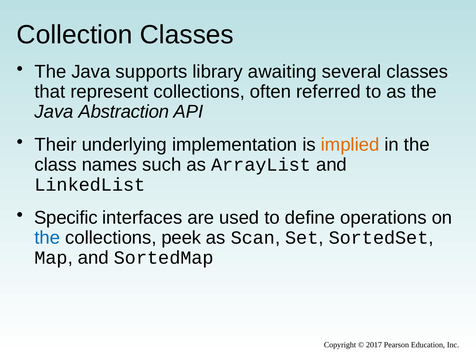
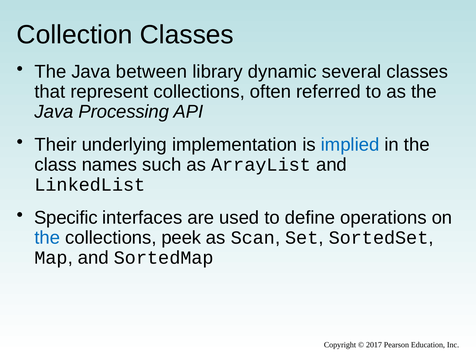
supports: supports -> between
awaiting: awaiting -> dynamic
Abstraction: Abstraction -> Processing
implied colour: orange -> blue
